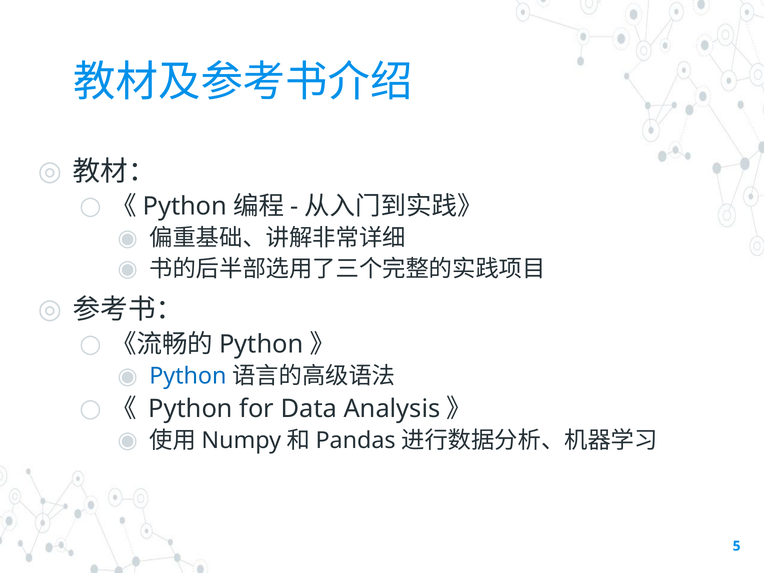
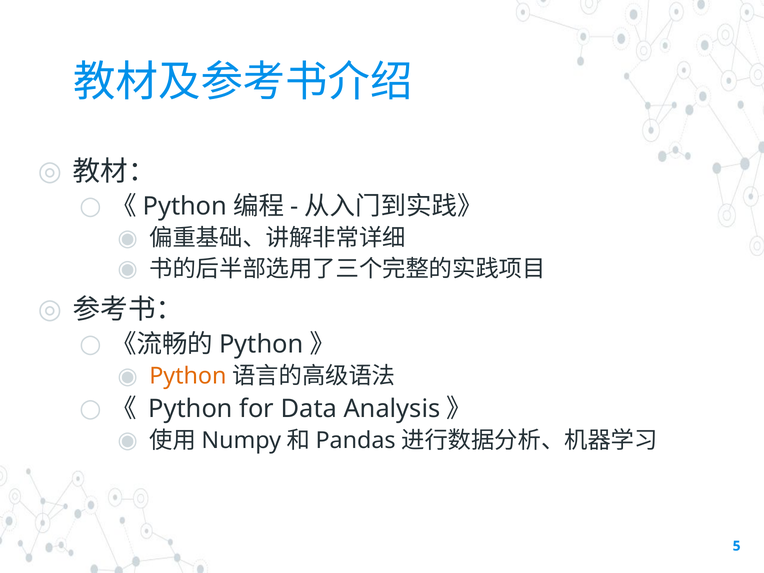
Python at (188, 376) colour: blue -> orange
